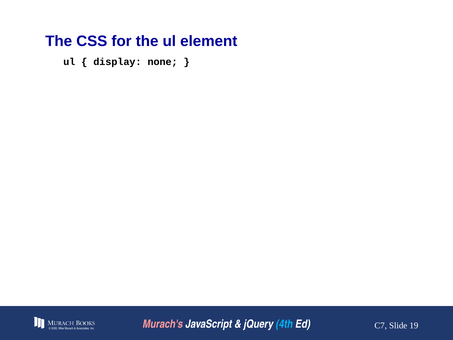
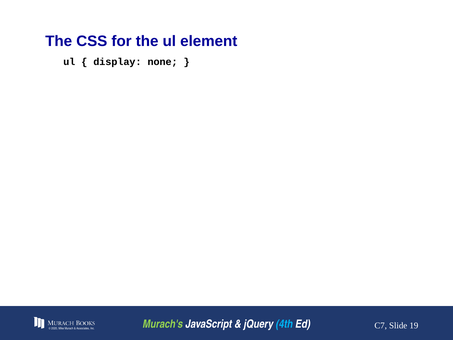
Murach's colour: pink -> light green
